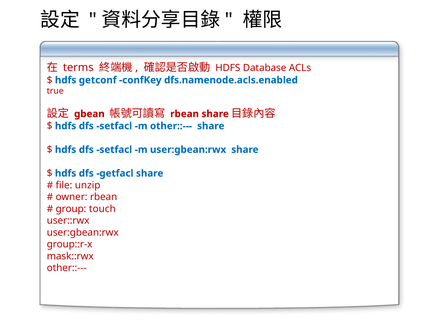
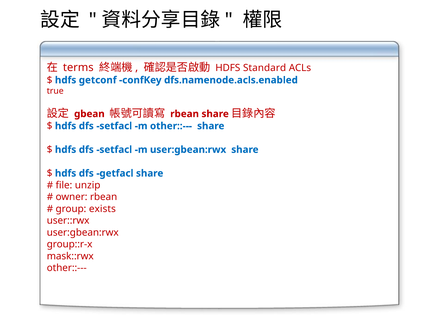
Database: Database -> Standard
touch: touch -> exists
